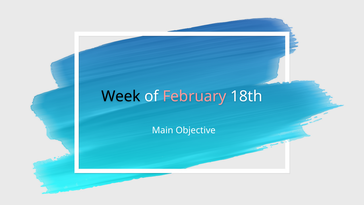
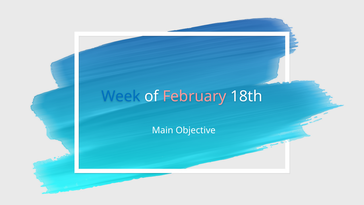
Week colour: black -> blue
